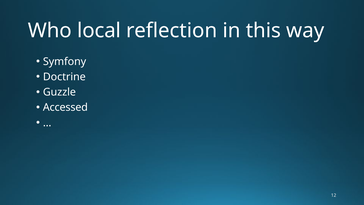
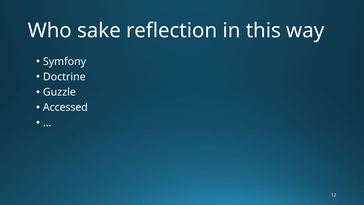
local: local -> sake
